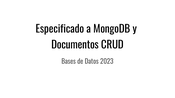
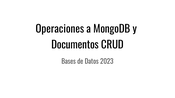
Especificado: Especificado -> Operaciones
